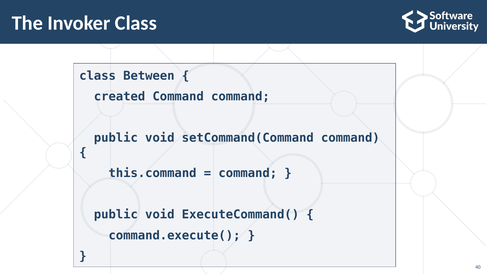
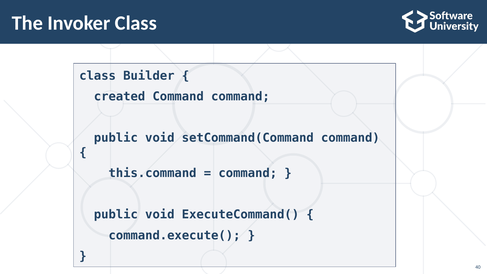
Between: Between -> Builder
